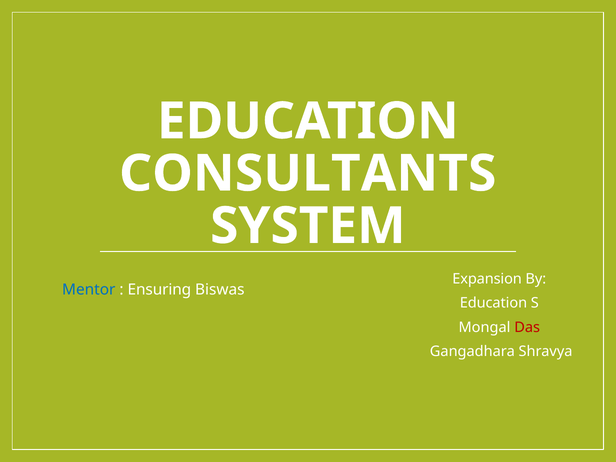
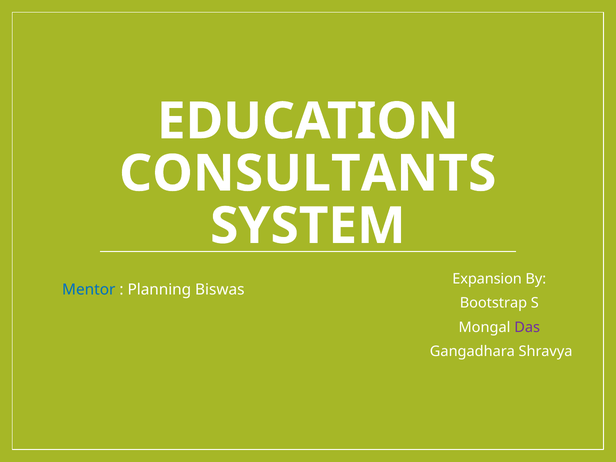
Ensuring: Ensuring -> Planning
Education at (493, 303): Education -> Bootstrap
Das colour: red -> purple
